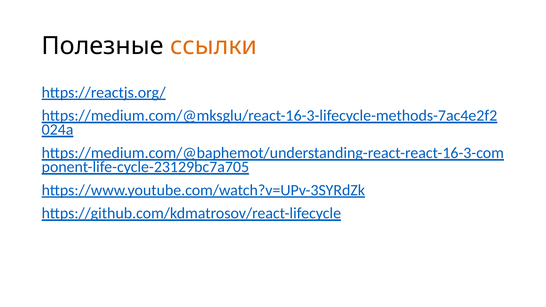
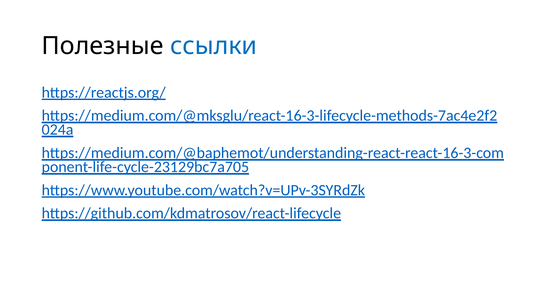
ссылки colour: orange -> blue
